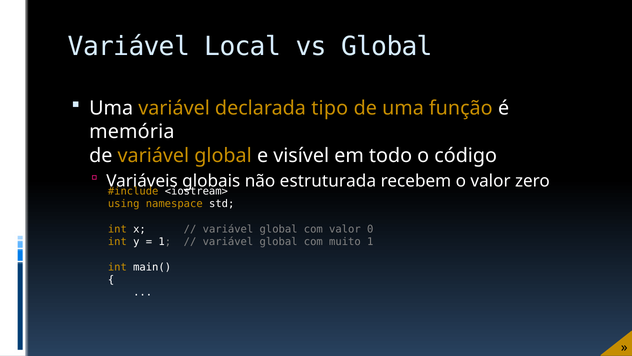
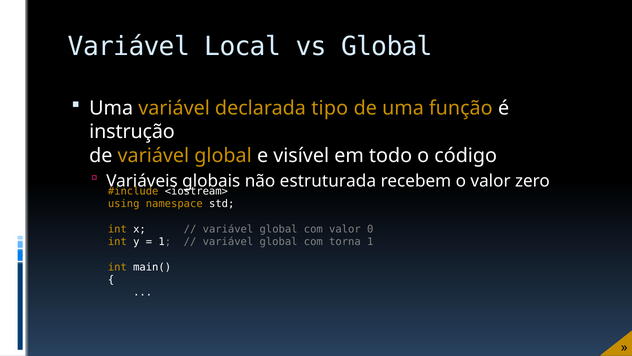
memória: memória -> instrução
muito: muito -> torna
